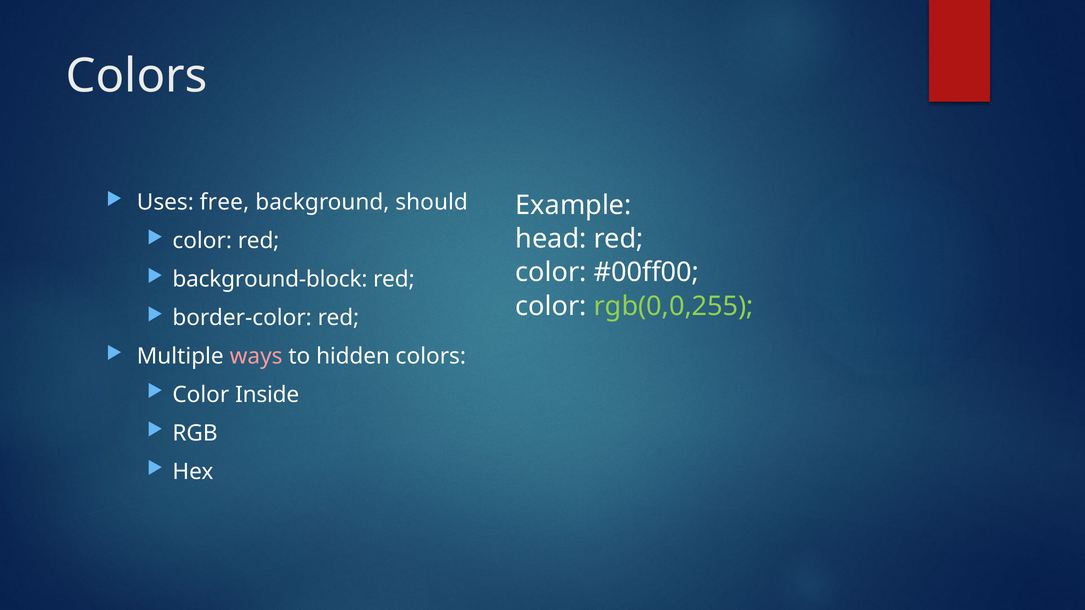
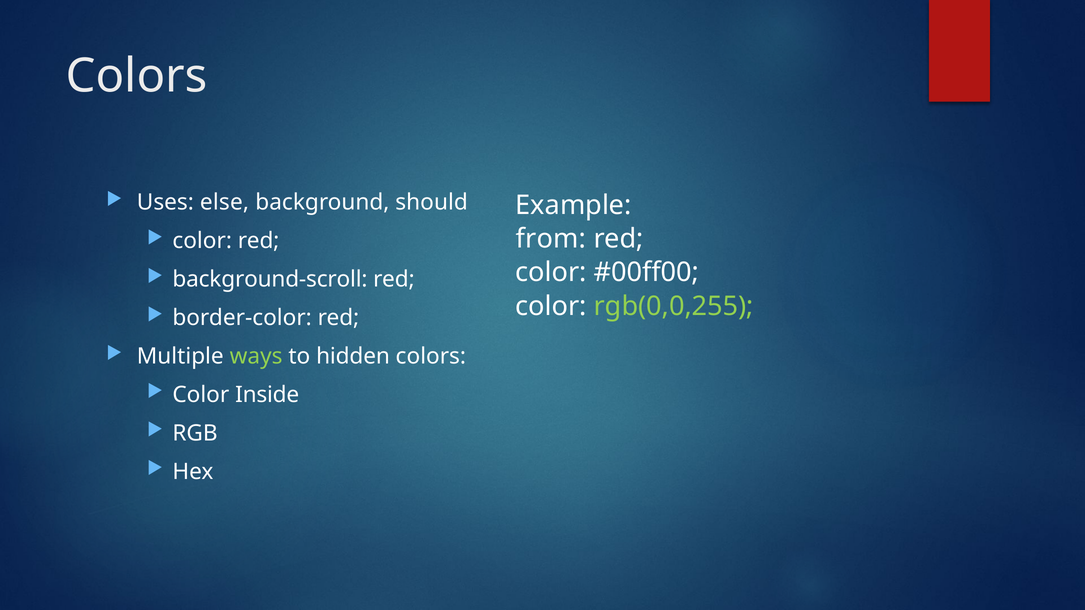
free: free -> else
head: head -> from
background-block: background-block -> background-scroll
ways colour: pink -> light green
